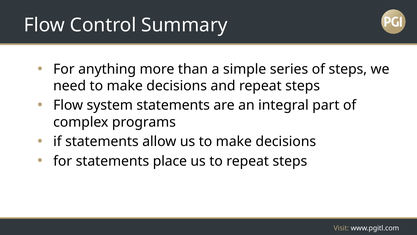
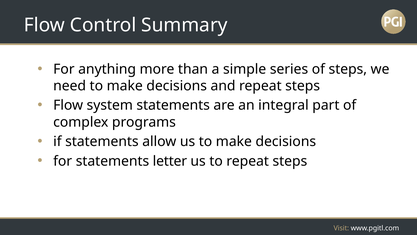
place: place -> letter
